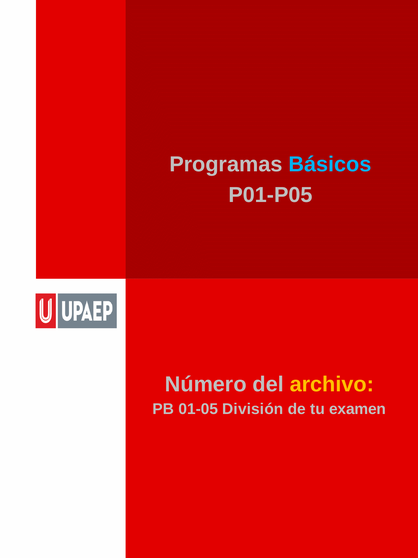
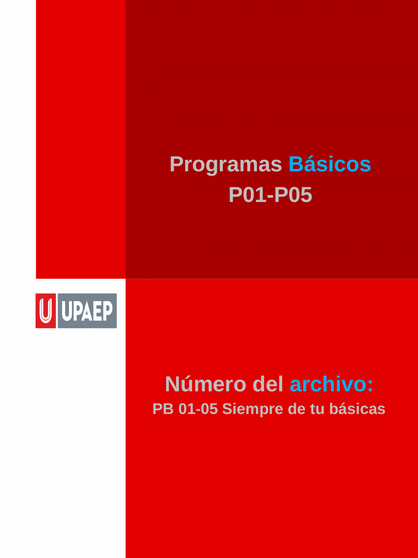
archivo colour: yellow -> light blue
División: División -> Siempre
examen: examen -> básicas
